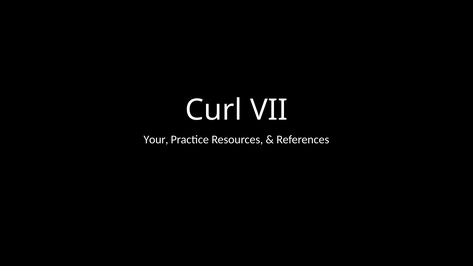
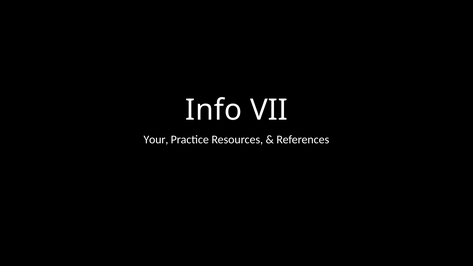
Curl: Curl -> Info
